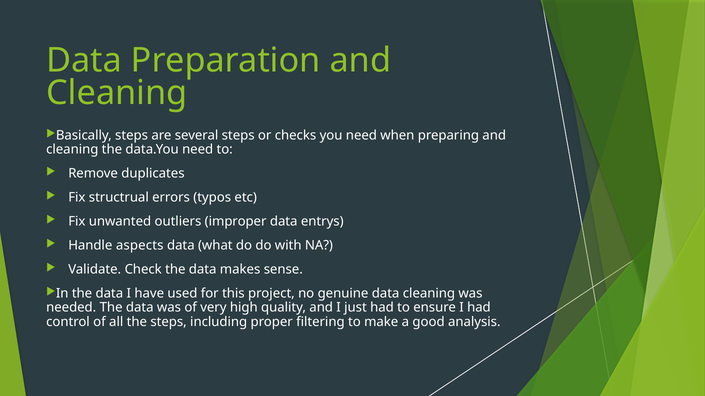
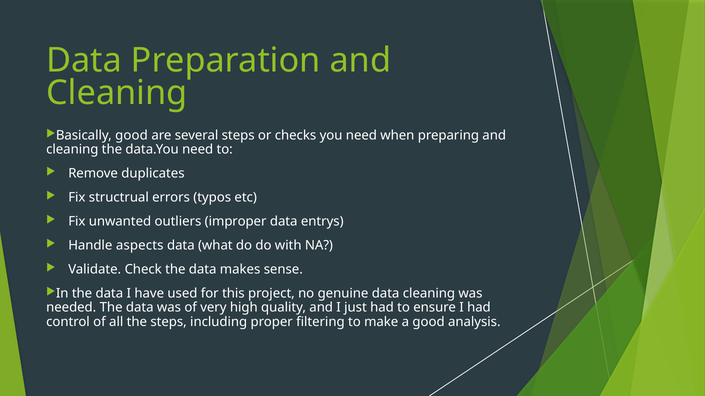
steps at (132, 135): steps -> good
